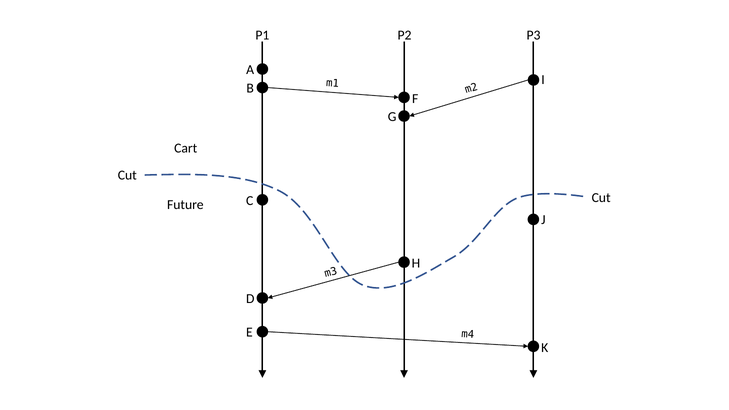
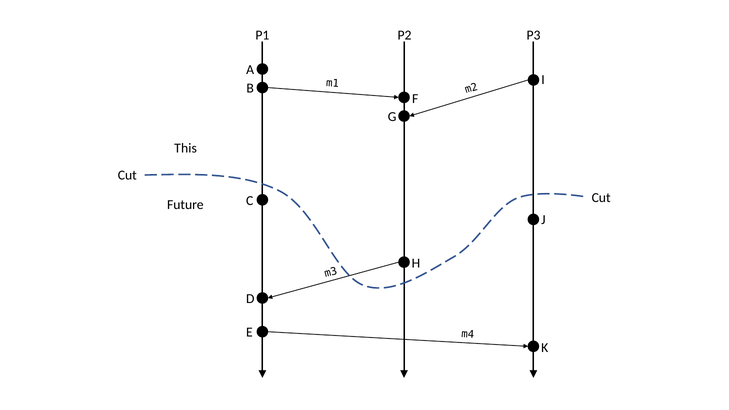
Cart: Cart -> This
